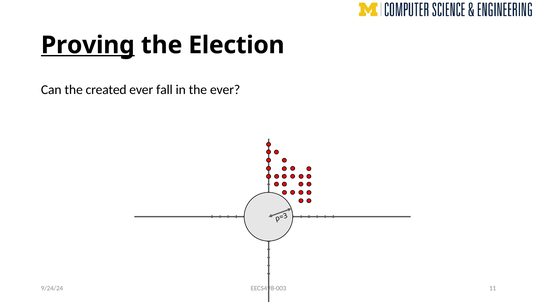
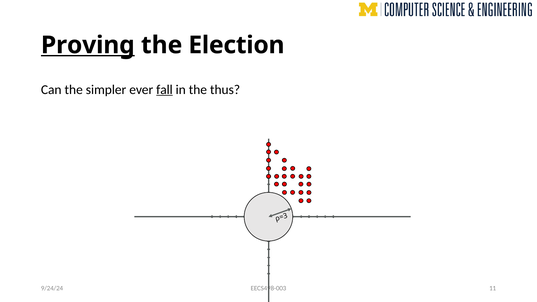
created: created -> simpler
fall underline: none -> present
the ever: ever -> thus
